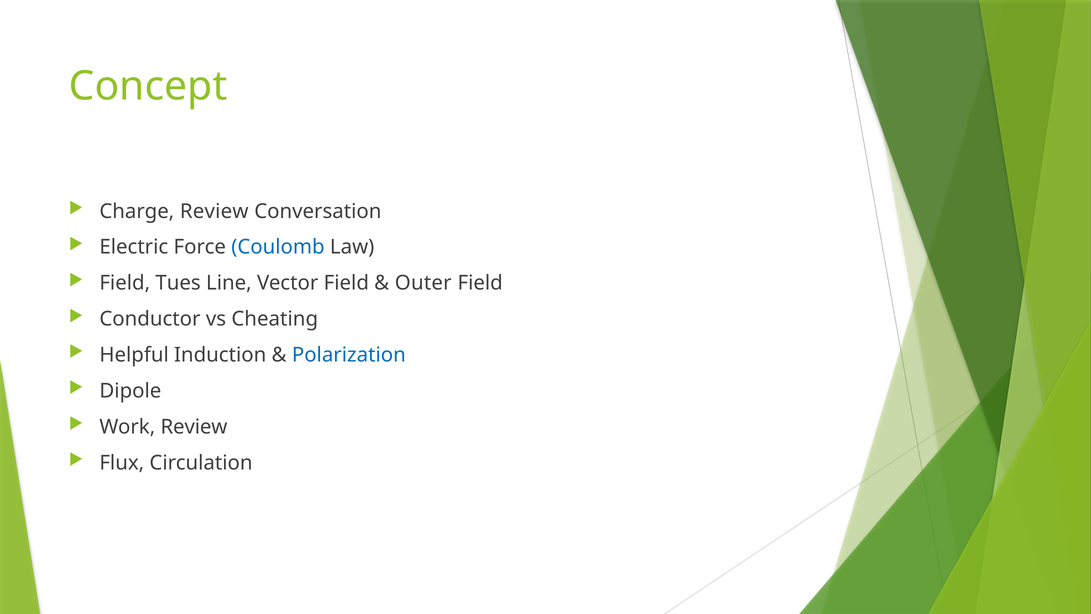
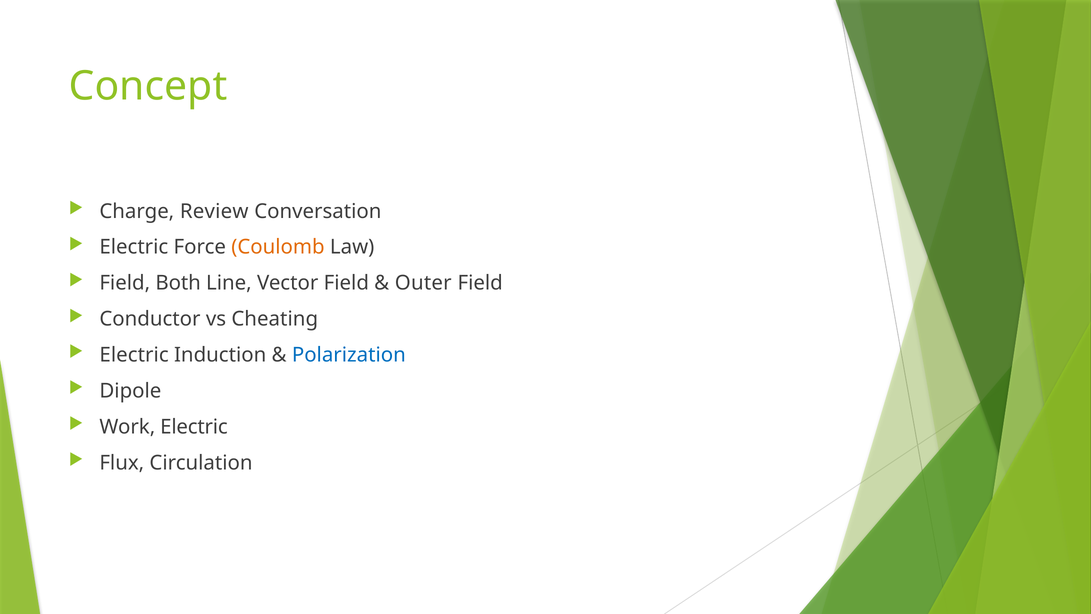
Coulomb colour: blue -> orange
Tues: Tues -> Both
Helpful at (134, 355): Helpful -> Electric
Work Review: Review -> Electric
